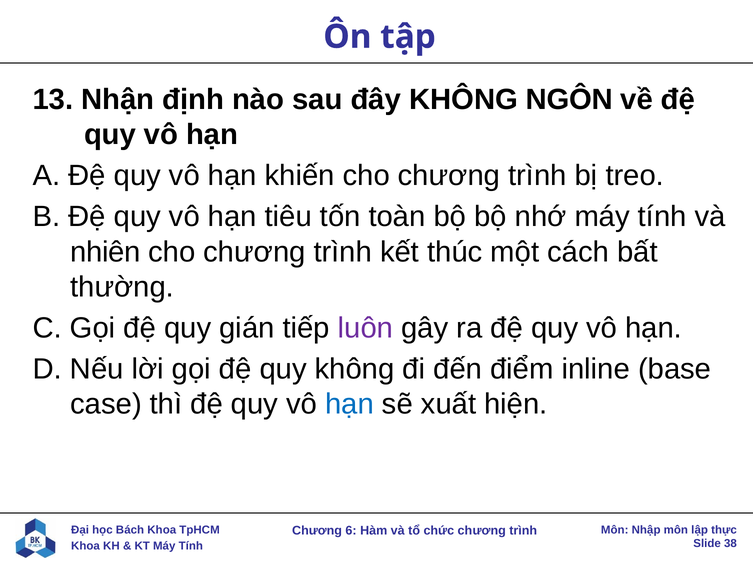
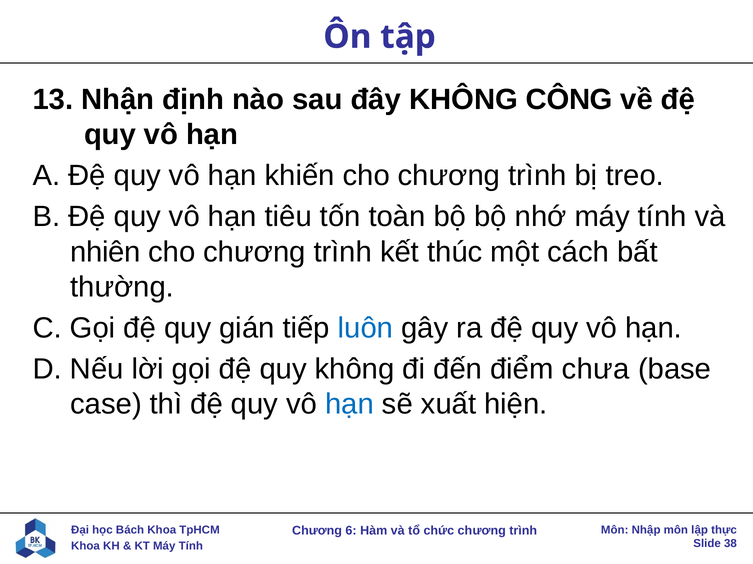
NGÔN: NGÔN -> CÔNG
luôn colour: purple -> blue
inline: inline -> chưa
